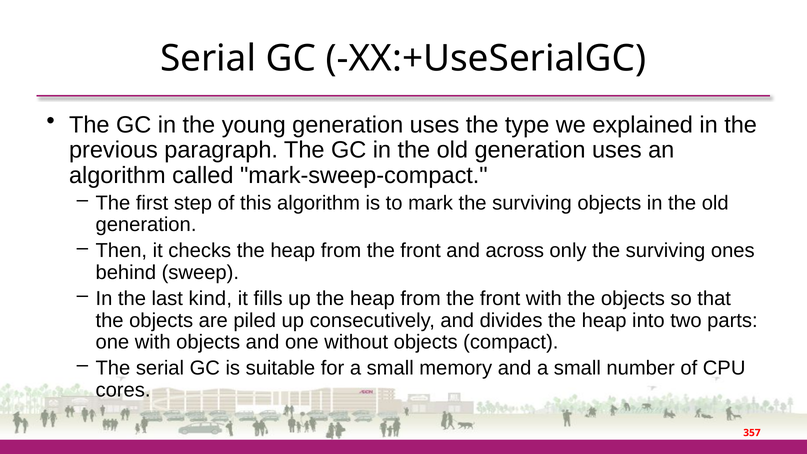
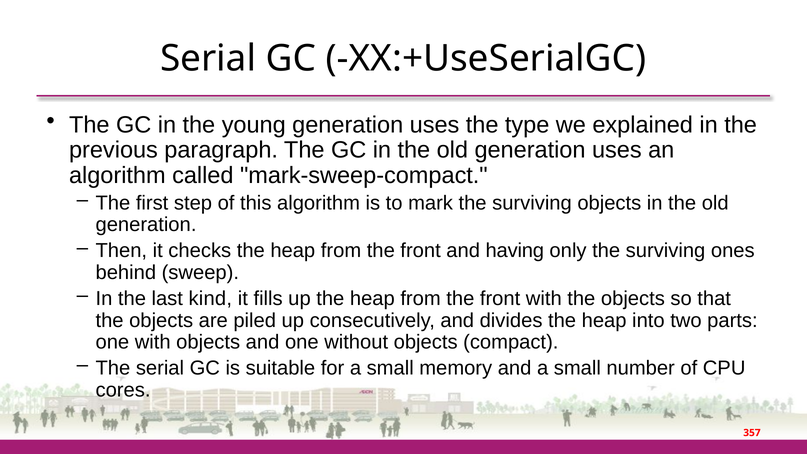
across: across -> having
